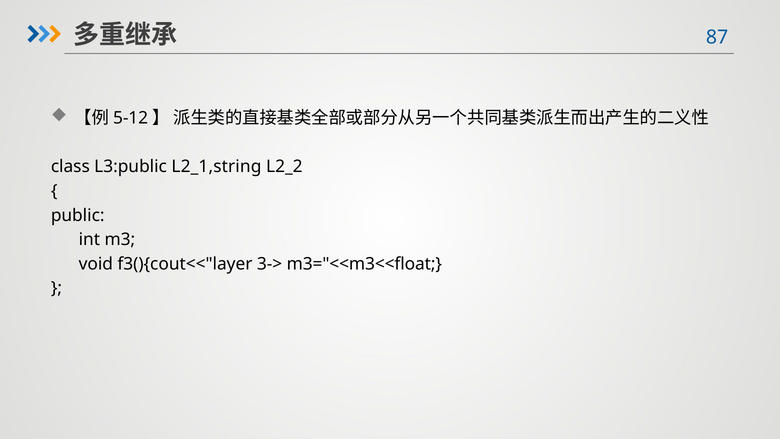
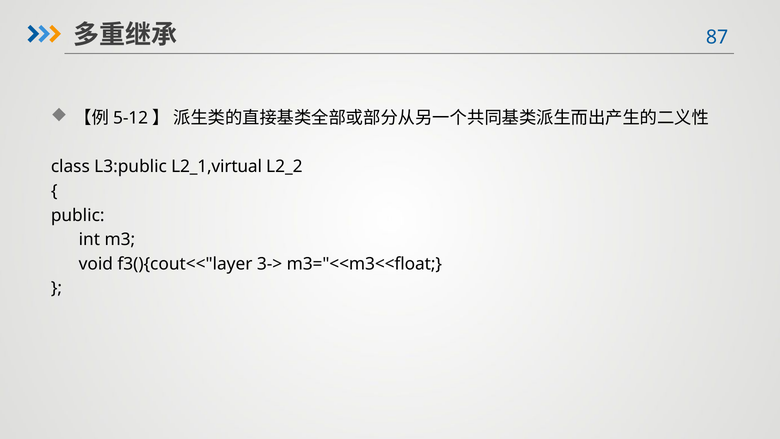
L2_1,string: L2_1,string -> L2_1,virtual
